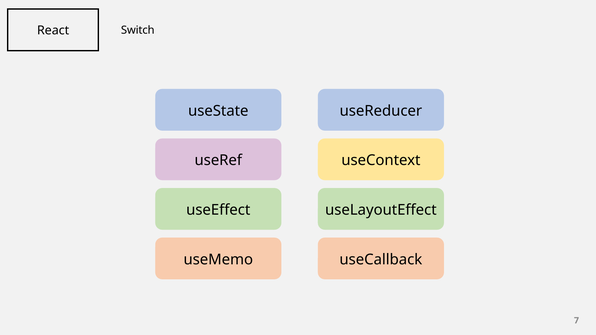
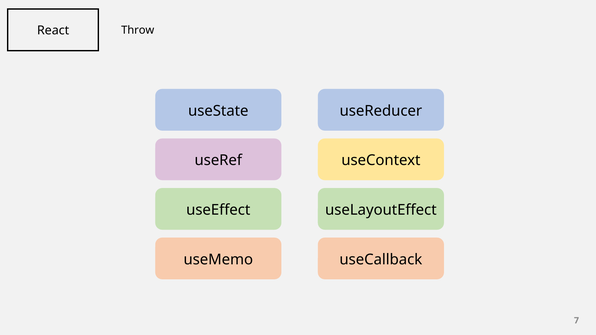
Switch: Switch -> Throw
